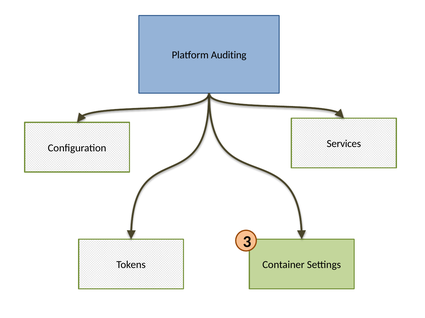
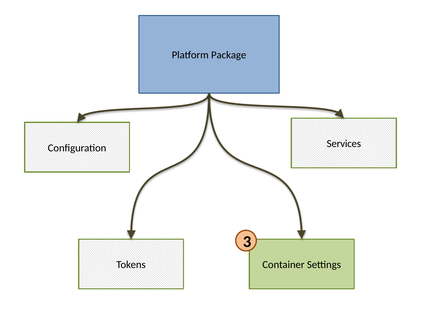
Auditing: Auditing -> Package
